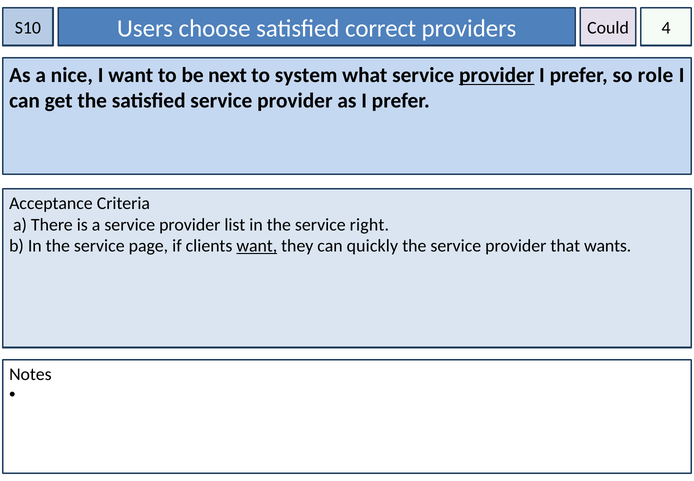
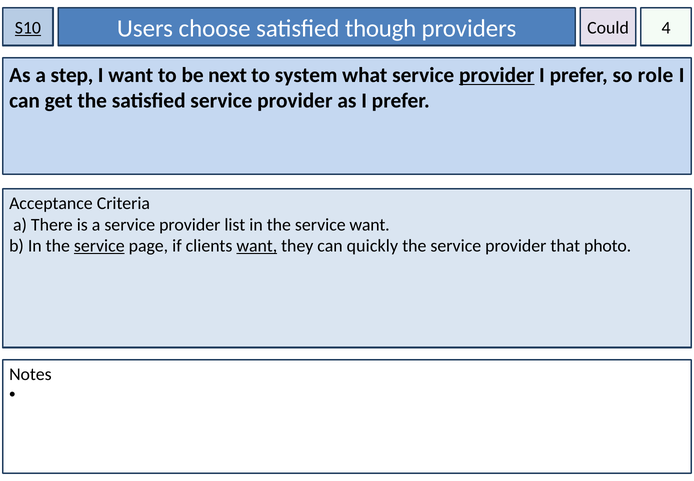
S10 underline: none -> present
correct: correct -> though
nice: nice -> step
service right: right -> want
service at (99, 246) underline: none -> present
wants: wants -> photo
